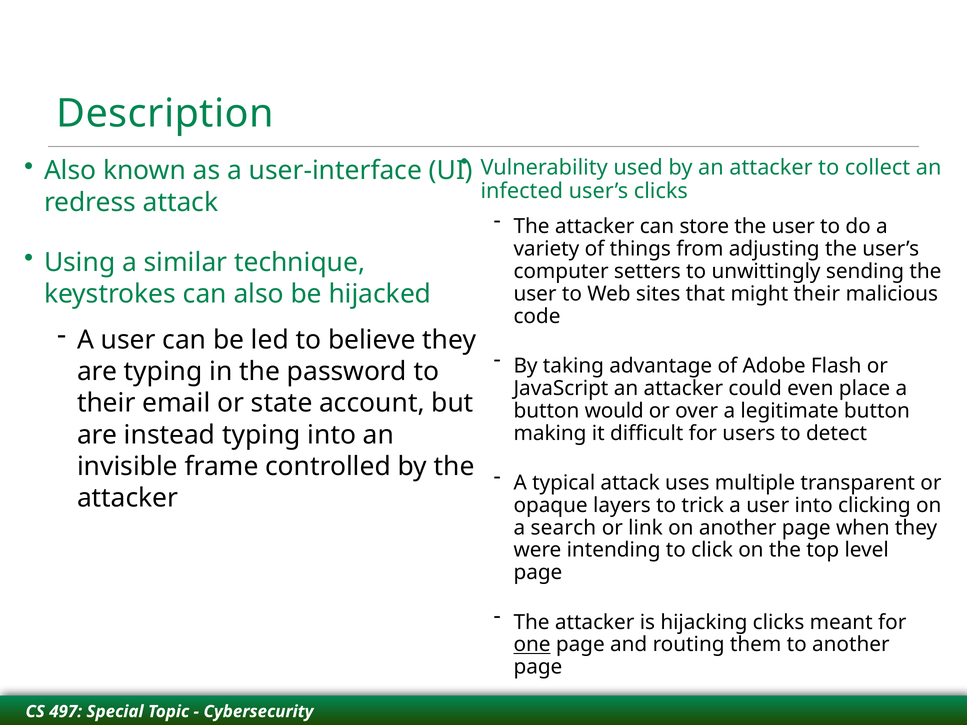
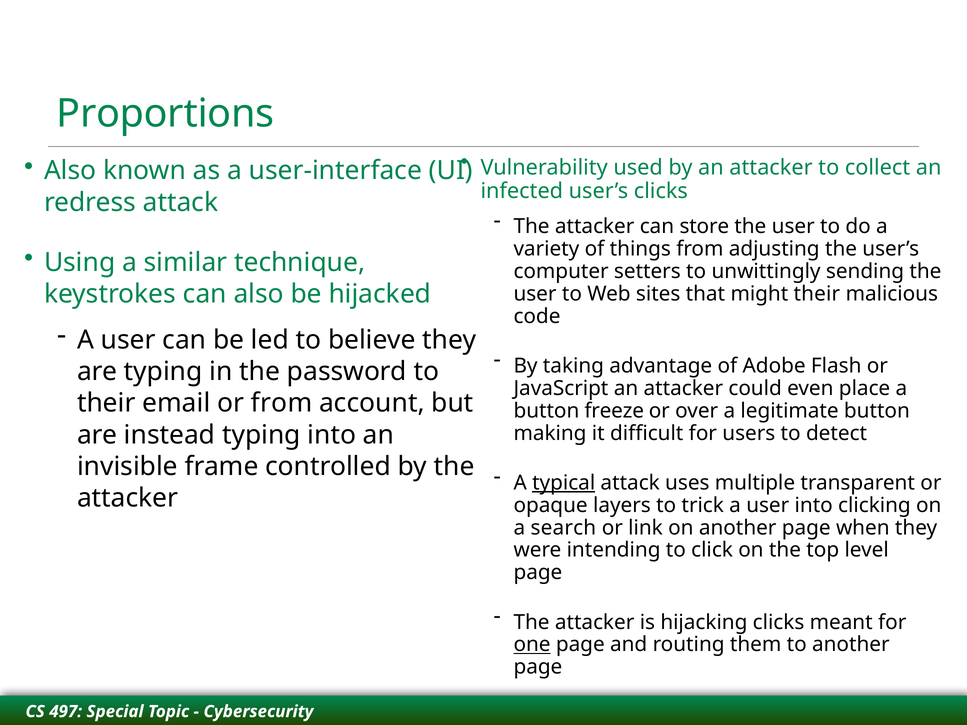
Description: Description -> Proportions
or state: state -> from
would: would -> freeze
typical underline: none -> present
